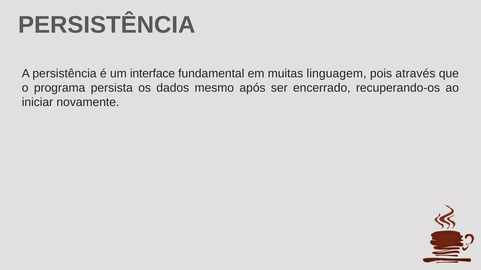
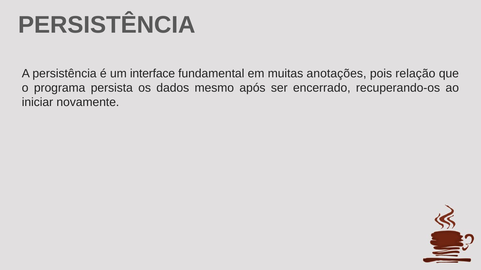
linguagem: linguagem -> anotações
através: através -> relação
